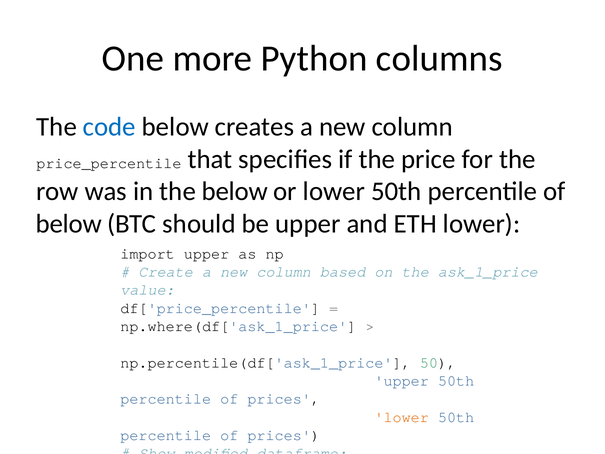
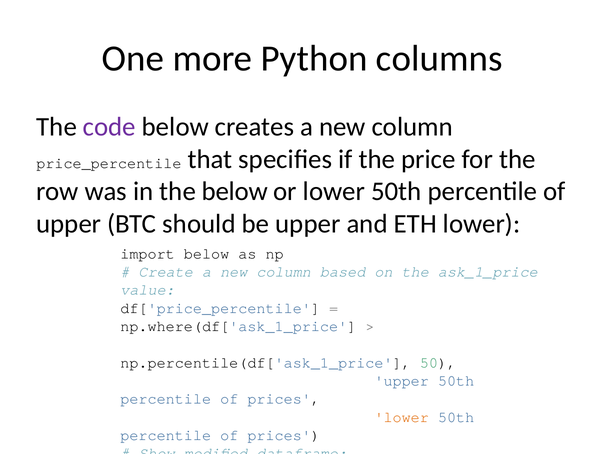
code colour: blue -> purple
below at (69, 224): below -> upper
import upper: upper -> below
